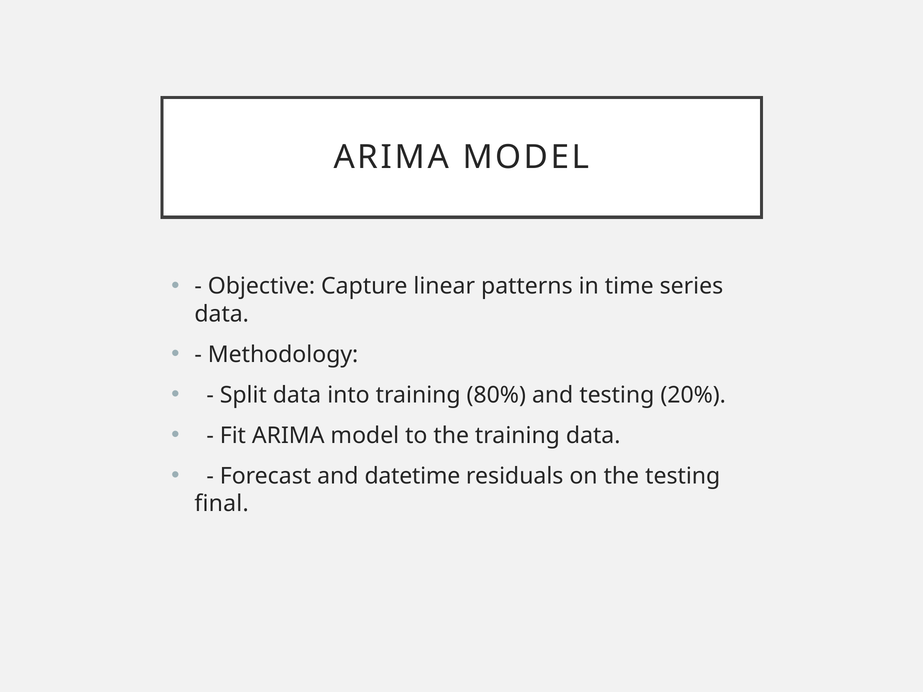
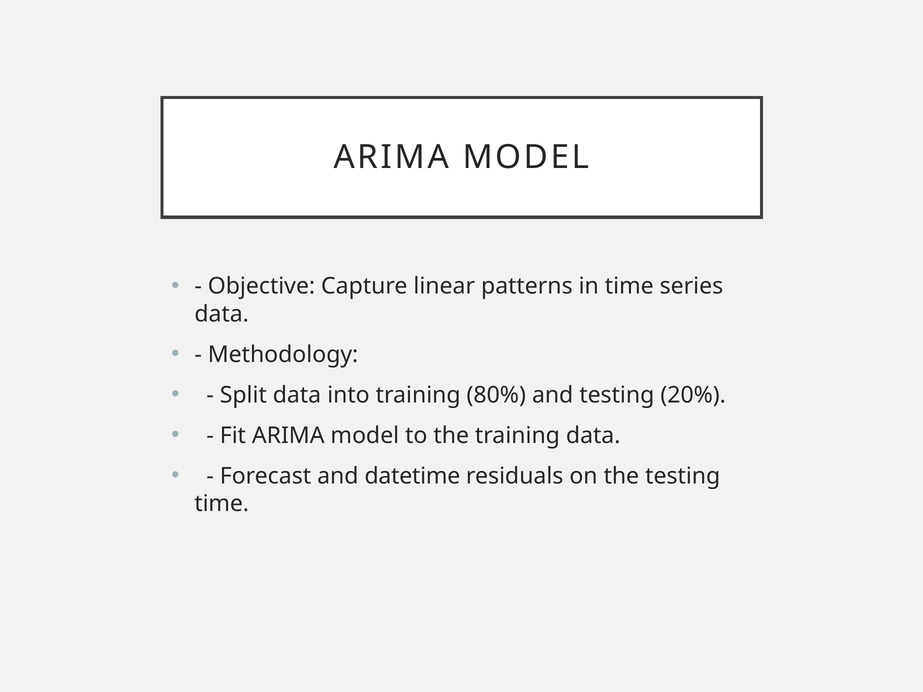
final at (222, 504): final -> time
